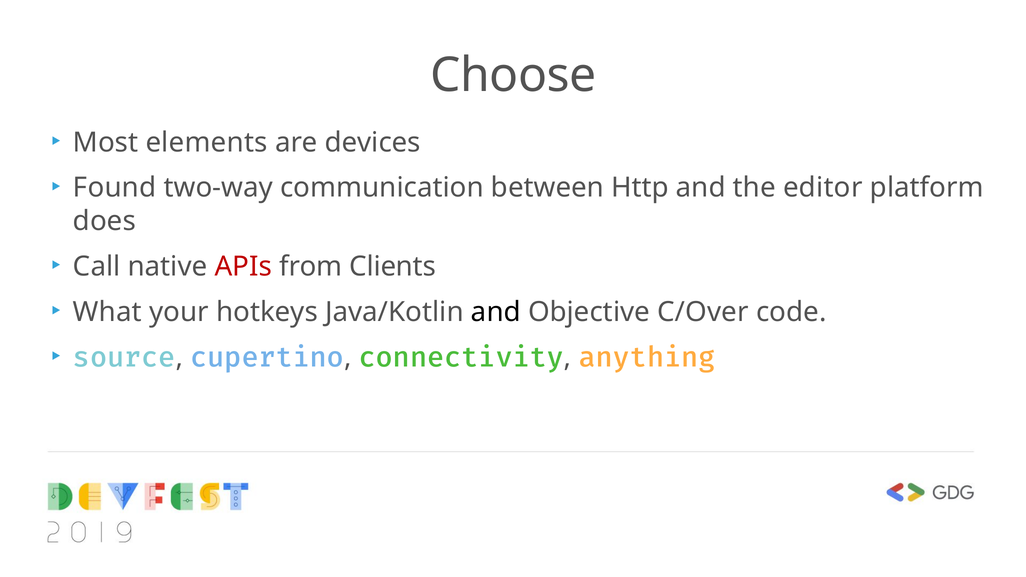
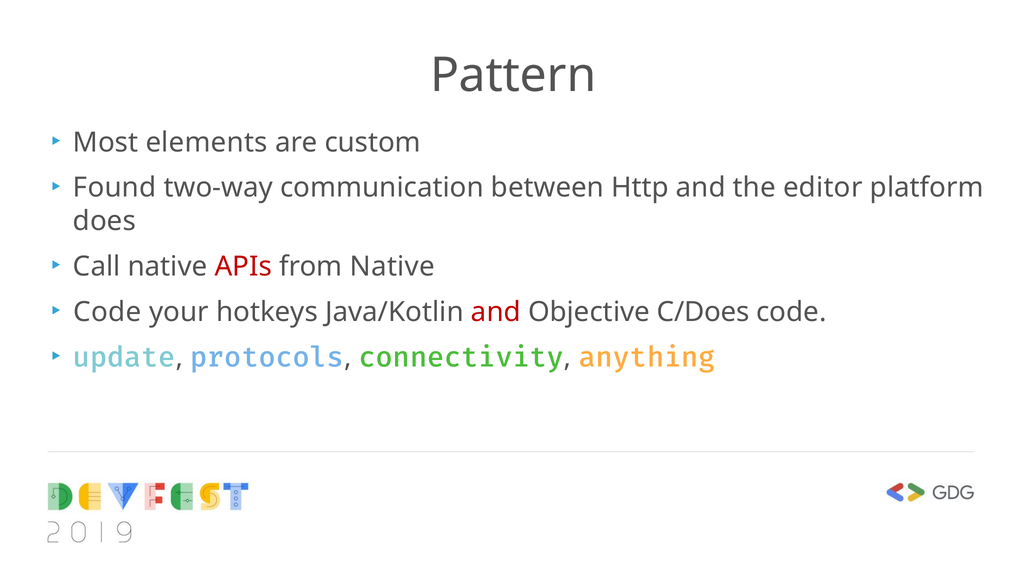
Choose: Choose -> Pattern
devices: devices -> custom
from Clients: Clients -> Native
What at (107, 312): What -> Code
and at (496, 312) colour: black -> red
C/Over: C/Over -> C/Does
source: source -> update
cupertino: cupertino -> protocols
